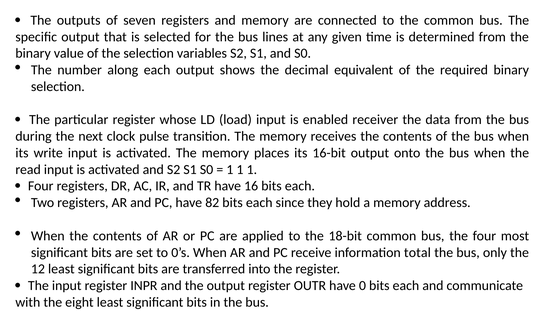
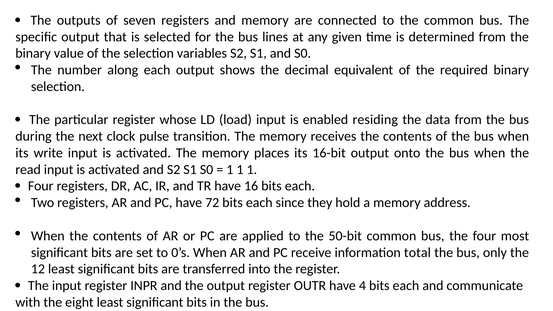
receiver: receiver -> residing
82: 82 -> 72
18-bit: 18-bit -> 50-bit
0: 0 -> 4
